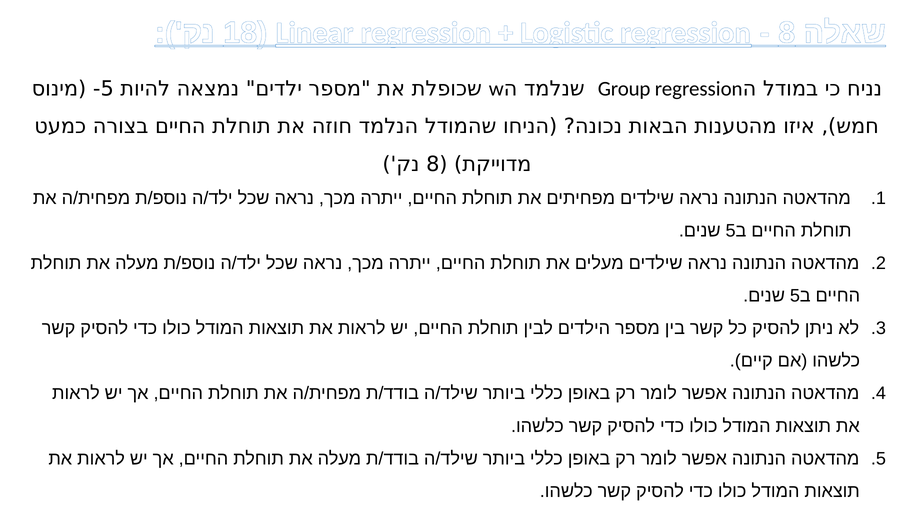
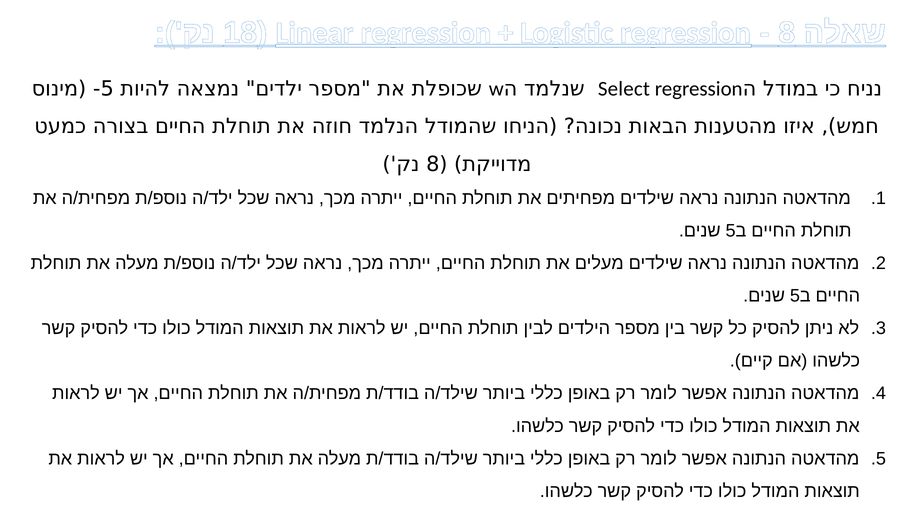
Group: Group -> Select
